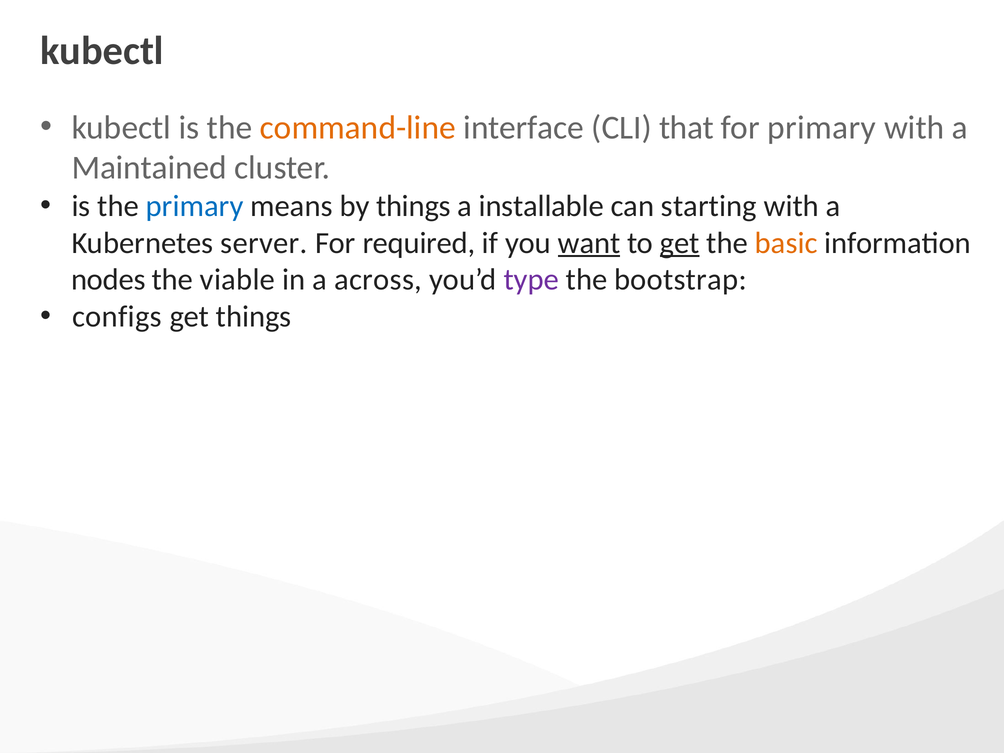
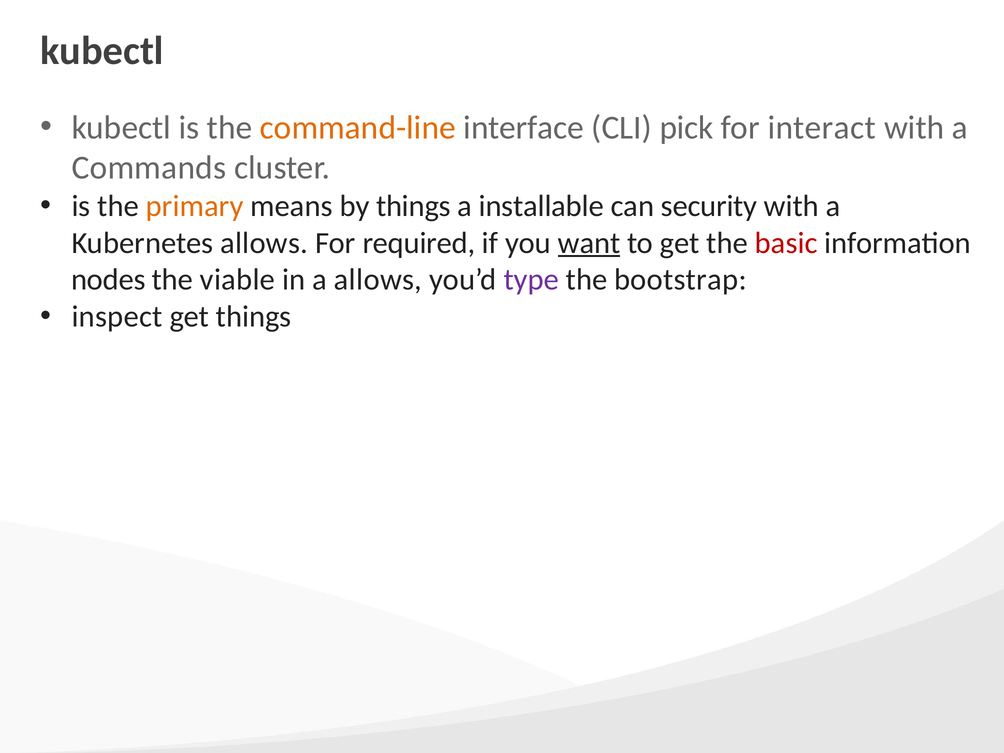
that: that -> pick
for primary: primary -> interact
Maintained: Maintained -> Commands
primary at (195, 206) colour: blue -> orange
starting: starting -> security
Kubernetes server: server -> allows
get at (680, 243) underline: present -> none
basic colour: orange -> red
a across: across -> allows
configs: configs -> inspect
